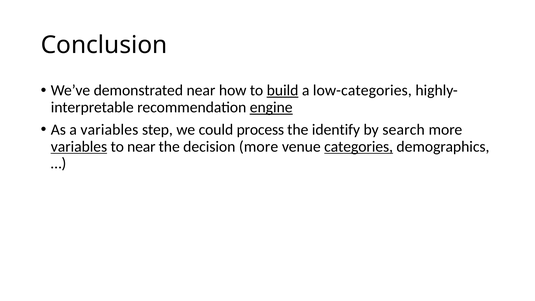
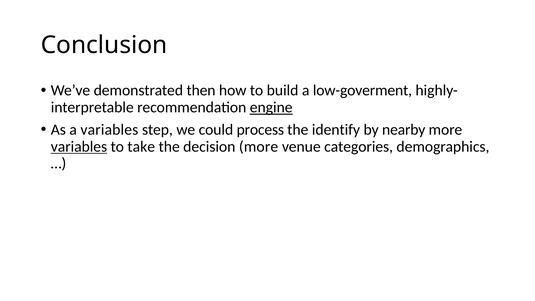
demonstrated near: near -> then
build underline: present -> none
low-categories: low-categories -> low-goverment
search: search -> nearby
to near: near -> take
categories underline: present -> none
